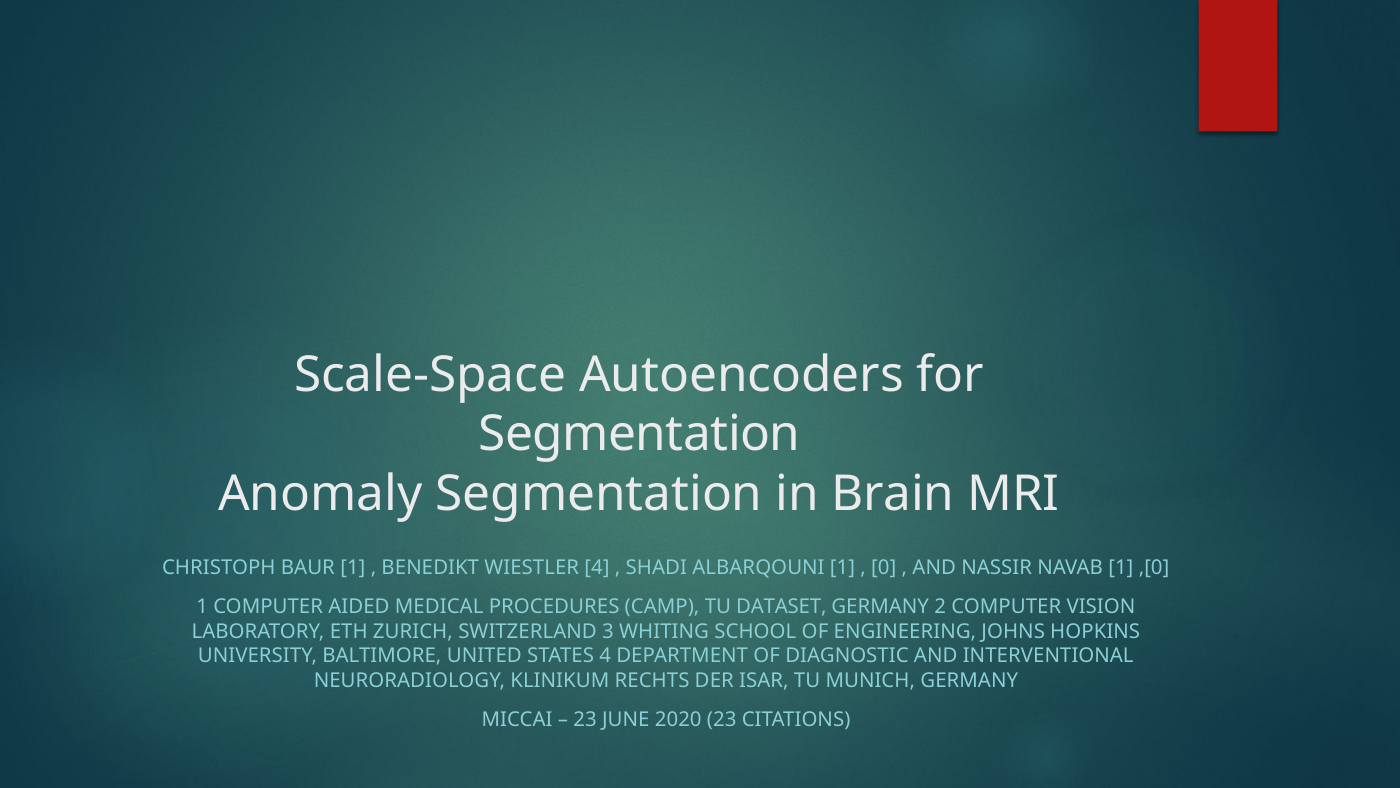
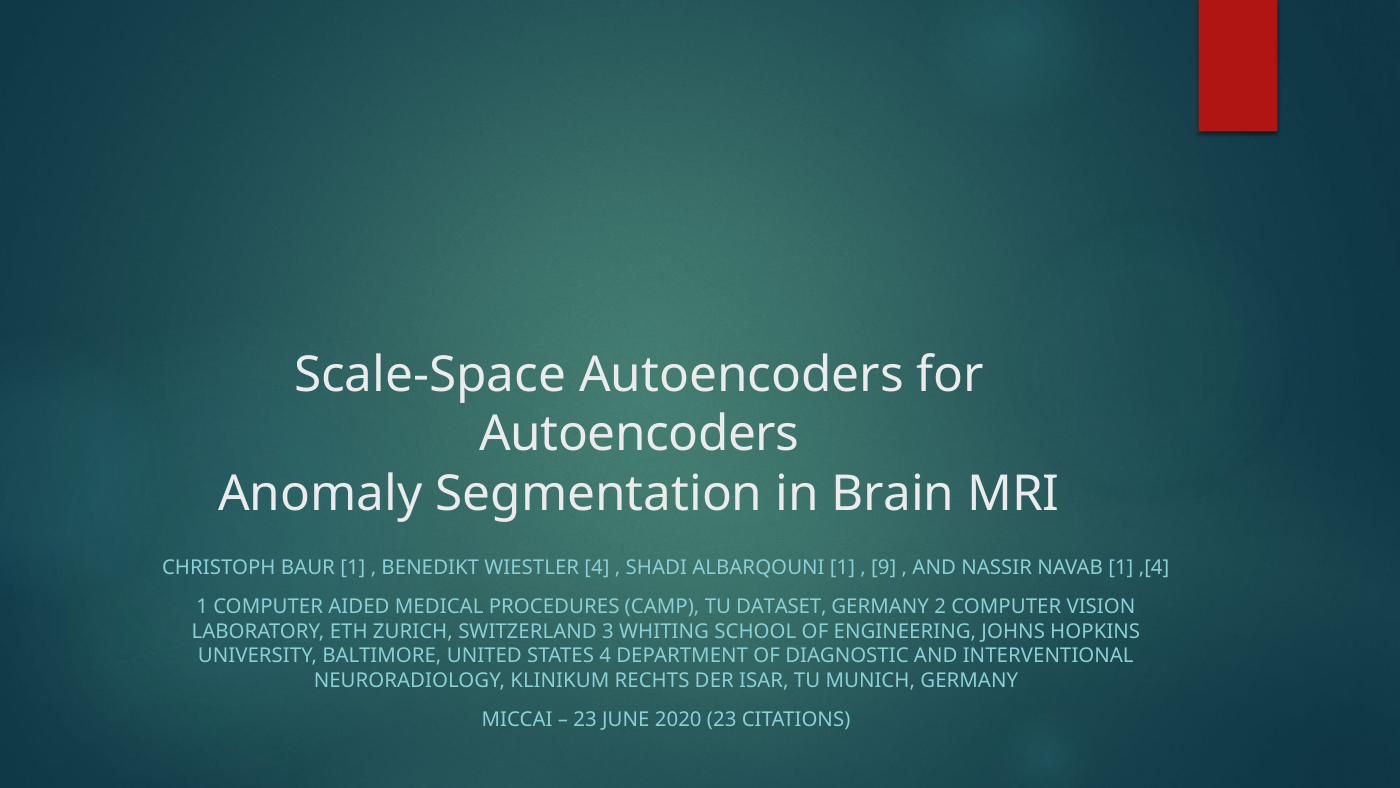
Segmentation at (639, 434): Segmentation -> Autoencoders
0: 0 -> 9
,[0: ,[0 -> ,[4
